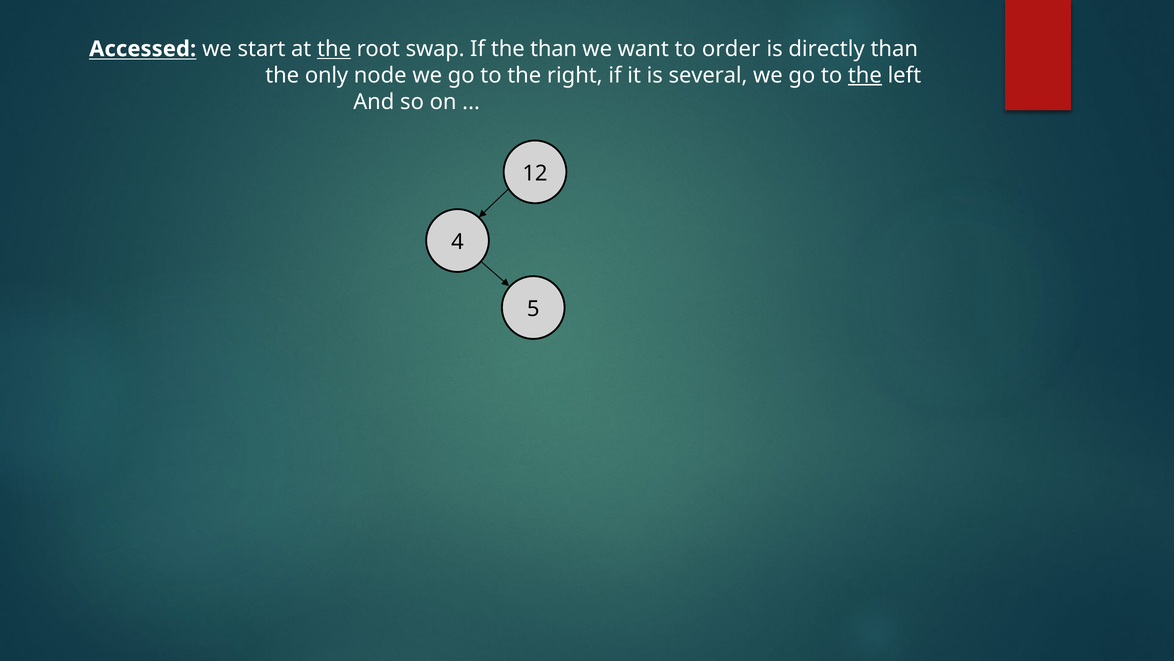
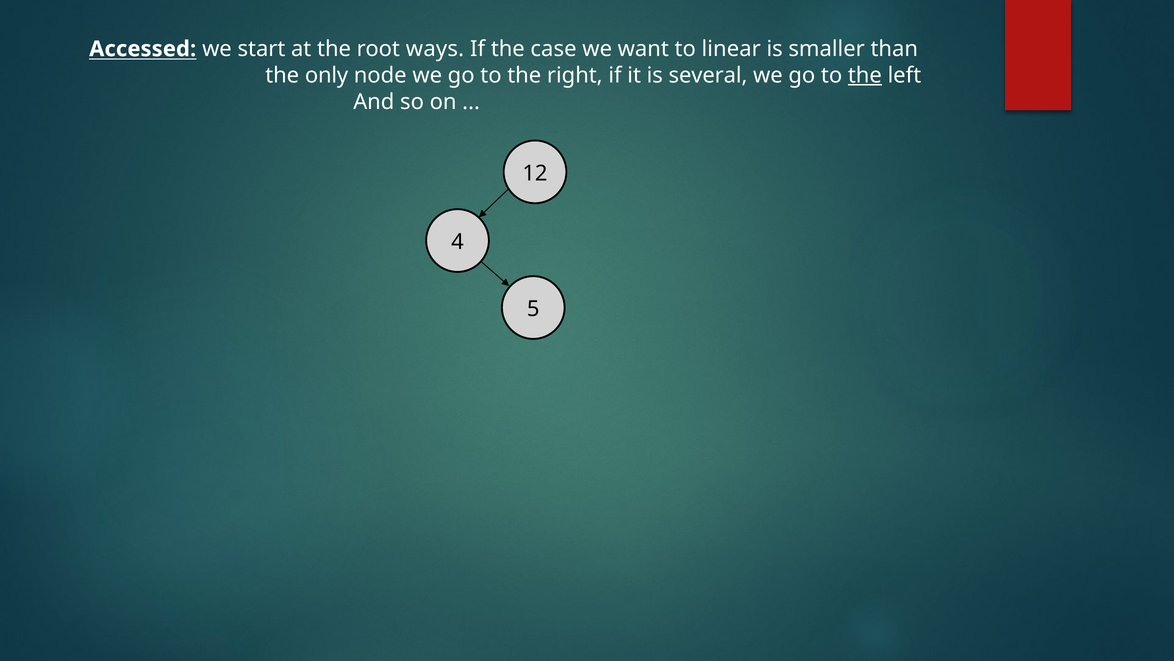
the at (334, 49) underline: present -> none
swap: swap -> ways
the than: than -> case
order: order -> linear
directly: directly -> smaller
